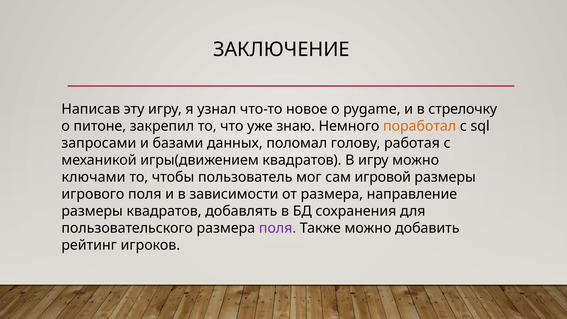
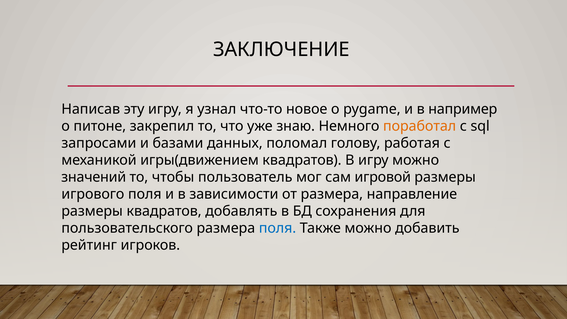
стрелочку: стрелочку -> например
ключами: ключами -> значений
поля at (278, 228) colour: purple -> blue
